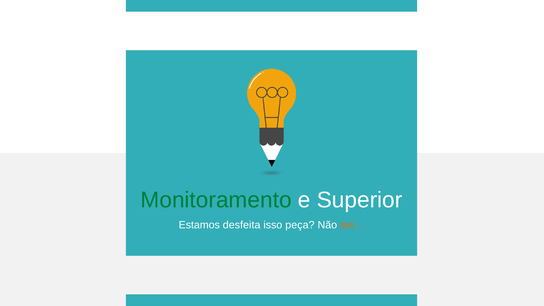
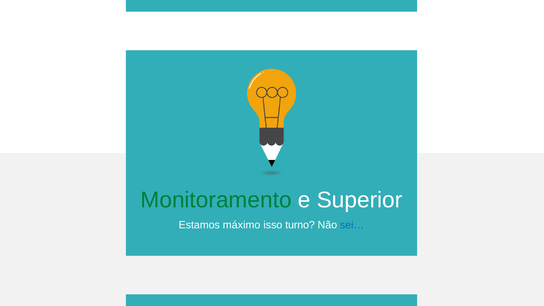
desfeita: desfeita -> máximo
peça: peça -> turno
sei… colour: orange -> blue
